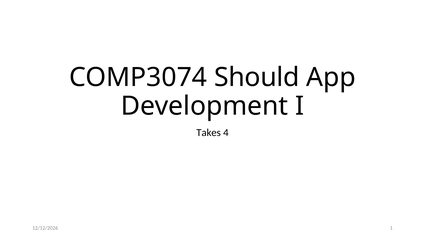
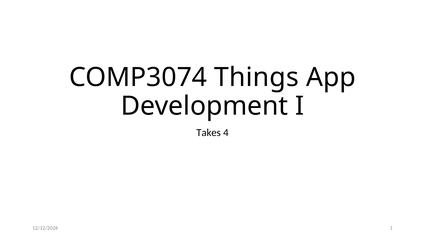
Should: Should -> Things
